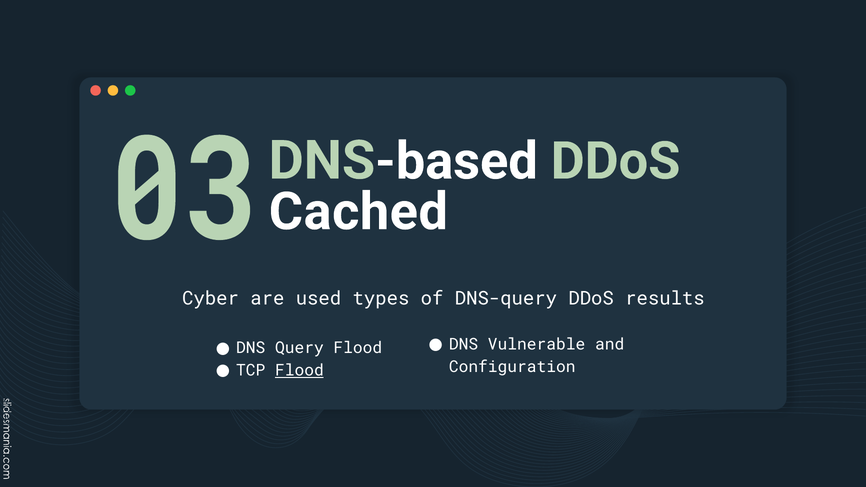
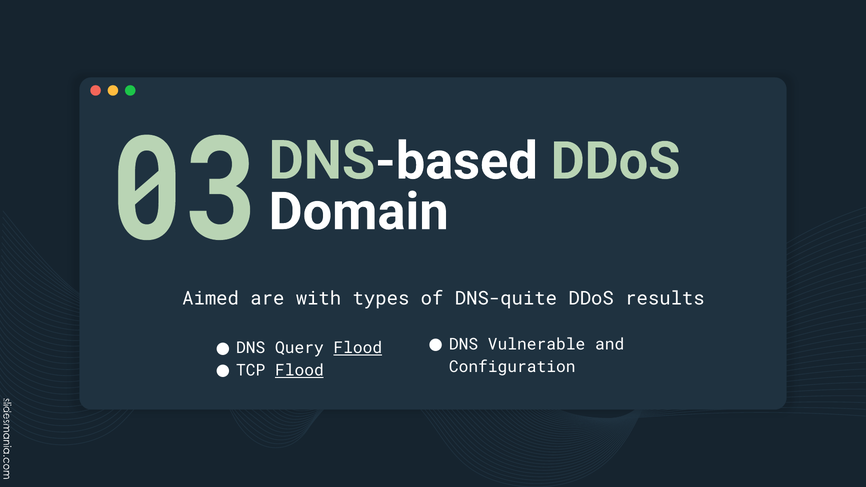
Cached: Cached -> Domain
Cyber: Cyber -> Aimed
used: used -> with
DNS-query: DNS-query -> DNS-quite
Flood at (358, 348) underline: none -> present
